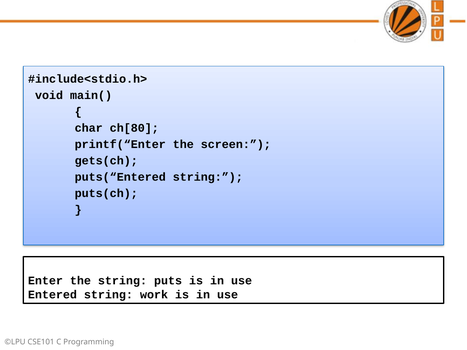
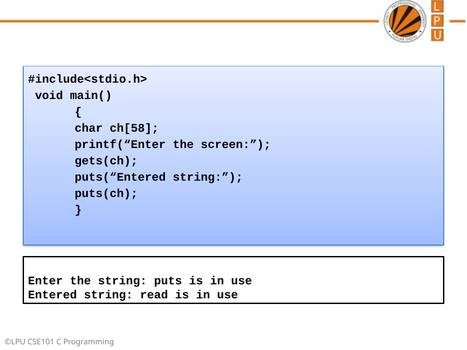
ch[80: ch[80 -> ch[58
work: work -> read
